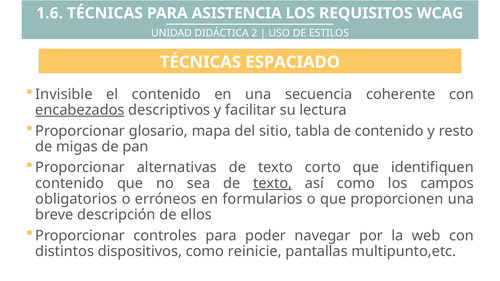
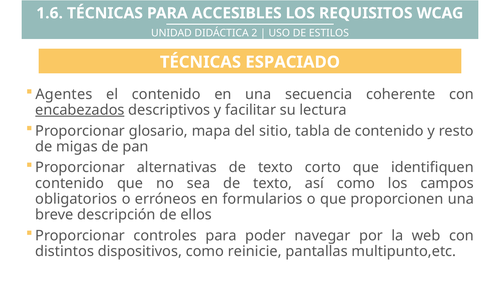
ASISTENCIA: ASISTENCIA -> ACCESIBLES
Invisible: Invisible -> Agentes
texto at (273, 183) underline: present -> none
